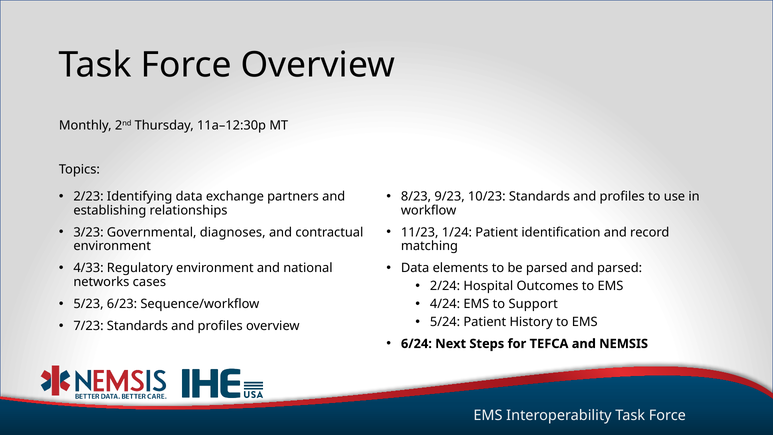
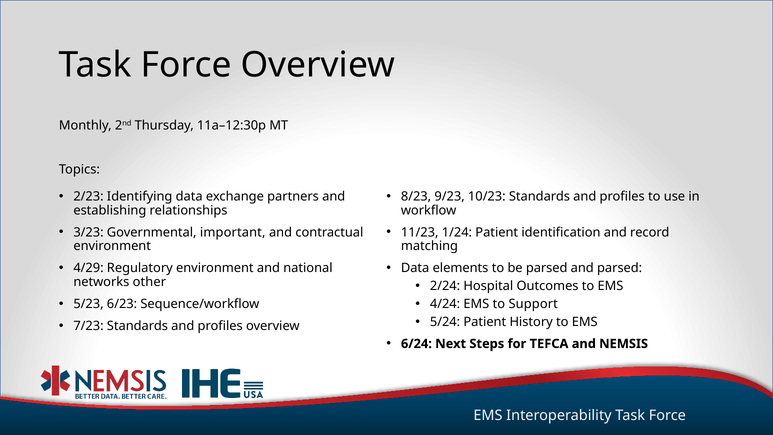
diagnoses: diagnoses -> important
4/33: 4/33 -> 4/29
cases: cases -> other
